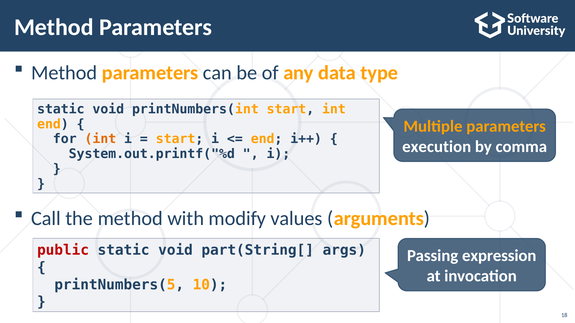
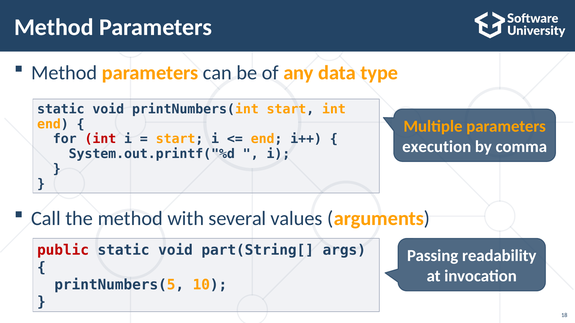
int at (100, 139) colour: orange -> red
modify: modify -> several
expression: expression -> readability
